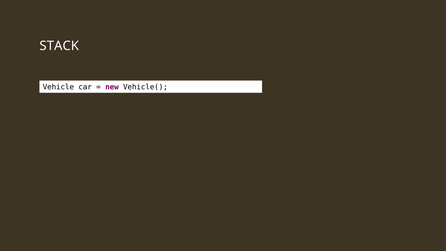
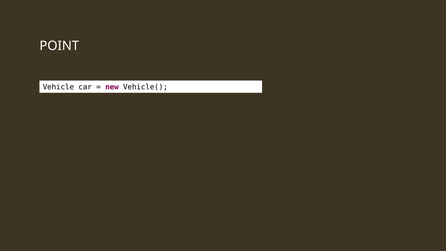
STACK: STACK -> POINT
